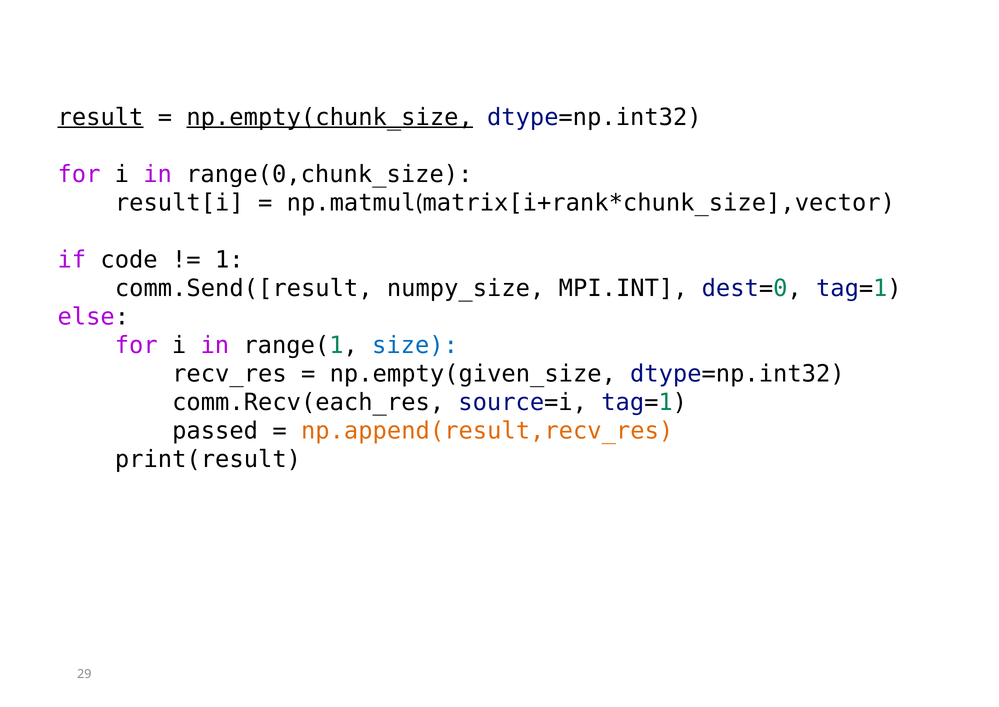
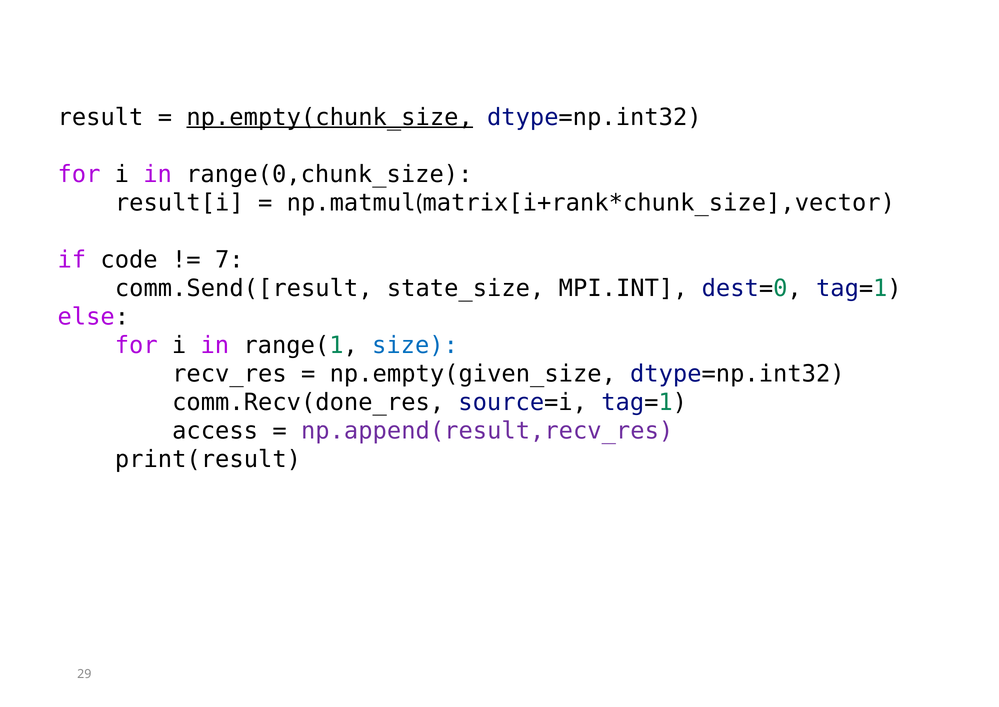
result underline: present -> none
1: 1 -> 7
numpy_size: numpy_size -> state_size
comm.Recv(each_res: comm.Recv(each_res -> comm.Recv(done_res
passed: passed -> access
np.append(result,recv_res colour: orange -> purple
